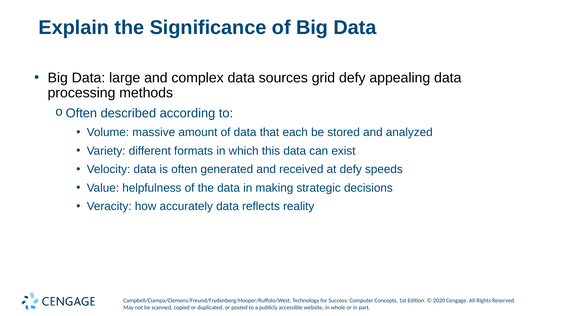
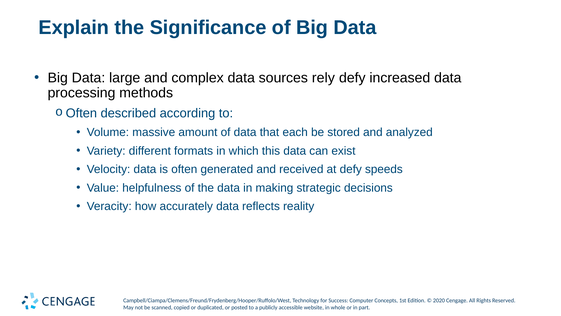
grid: grid -> rely
appealing: appealing -> increased
